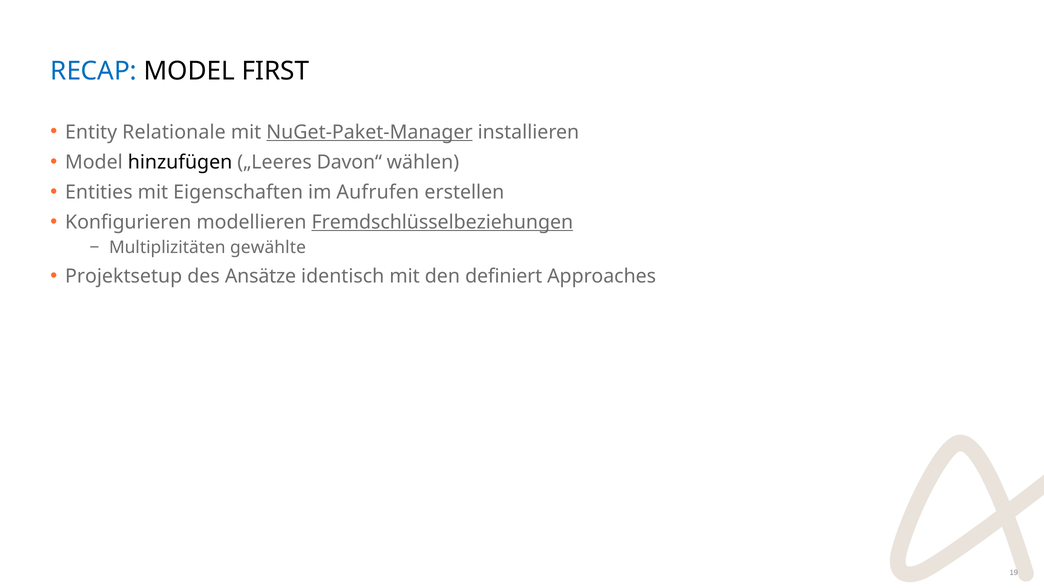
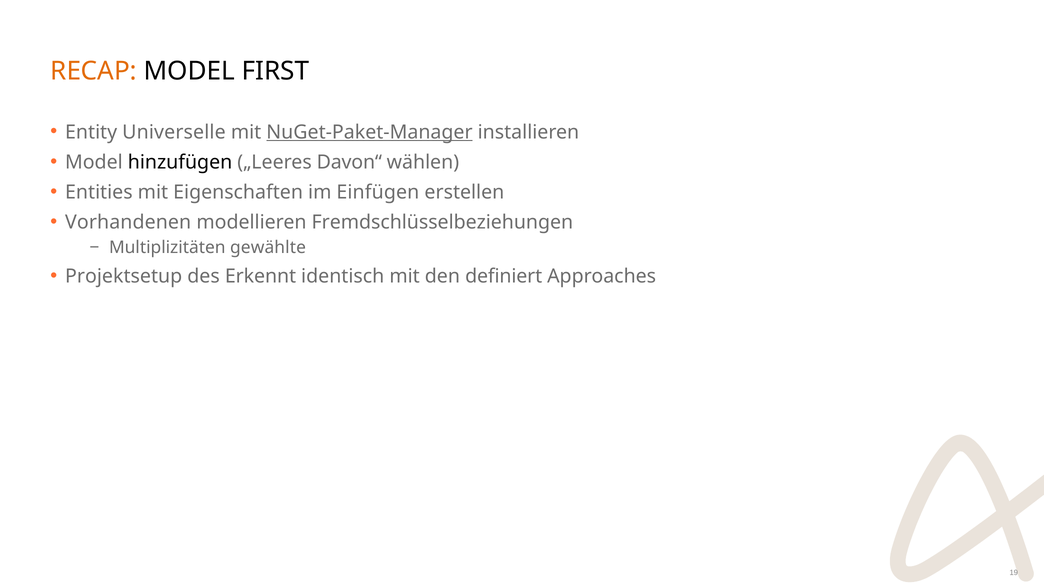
RECAP colour: blue -> orange
Relationale: Relationale -> Universelle
Aufrufen: Aufrufen -> Einfügen
Konfigurieren: Konfigurieren -> Vorhandenen
Fremdschlüsselbeziehungen underline: present -> none
Ansätze: Ansätze -> Erkennt
